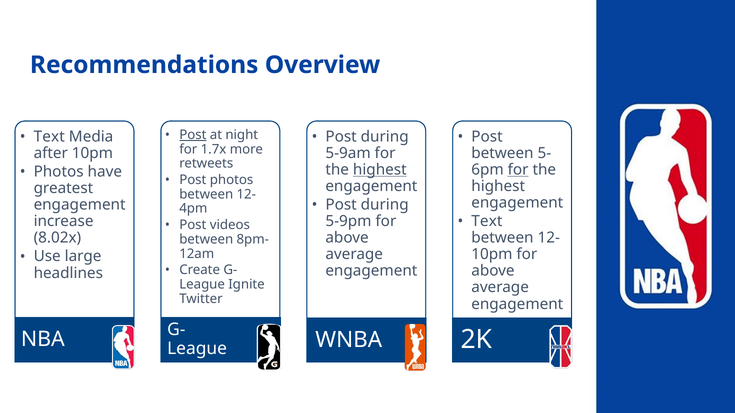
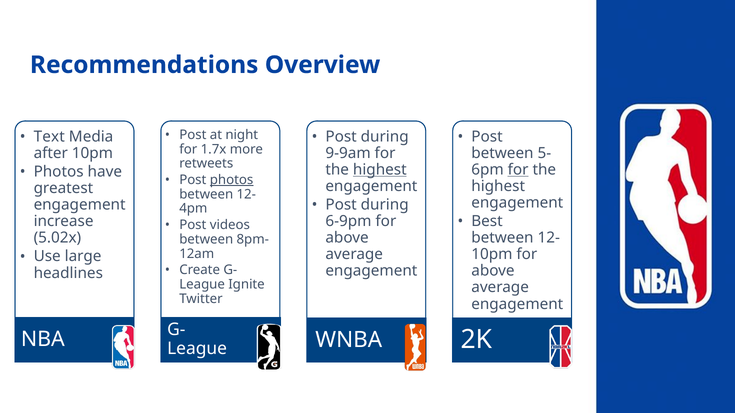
Post at (193, 135) underline: present -> none
5-9am: 5-9am -> 9-9am
photos at (232, 180) underline: none -> present
5-9pm: 5-9pm -> 6-9pm
Text at (487, 222): Text -> Best
8.02x: 8.02x -> 5.02x
